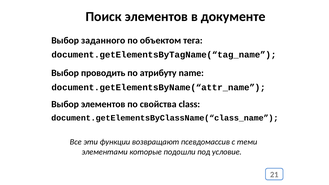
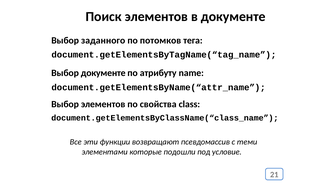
объектом: объектом -> потомков
Выбор проводить: проводить -> документе
